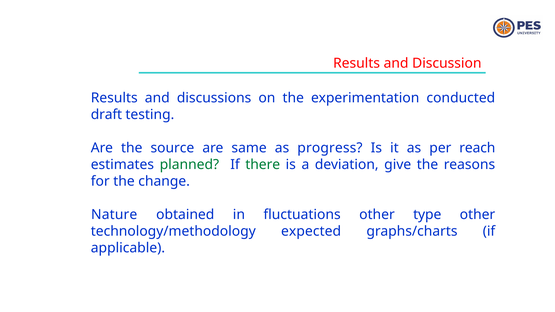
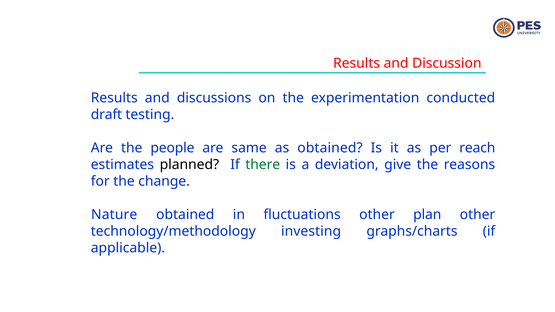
source: source -> people
as progress: progress -> obtained
planned colour: green -> black
type: type -> plan
expected: expected -> investing
